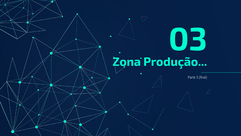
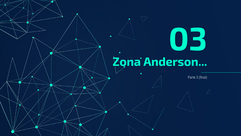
Produção: Produção -> Anderson
